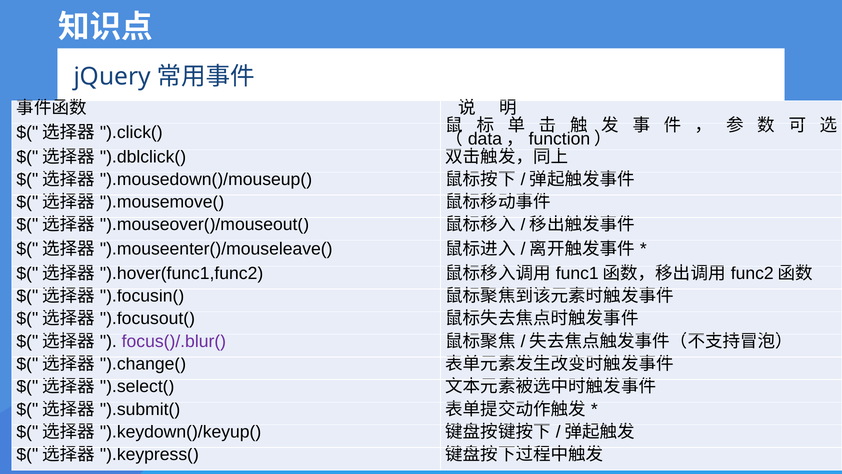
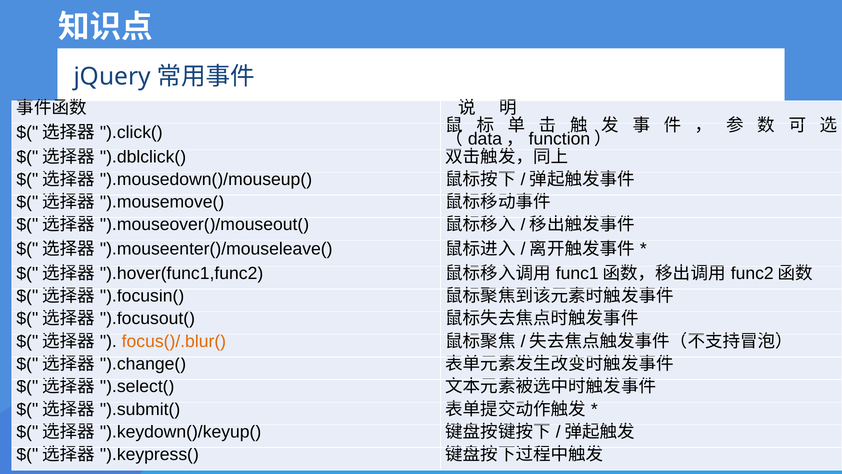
focus()/.blur( colour: purple -> orange
